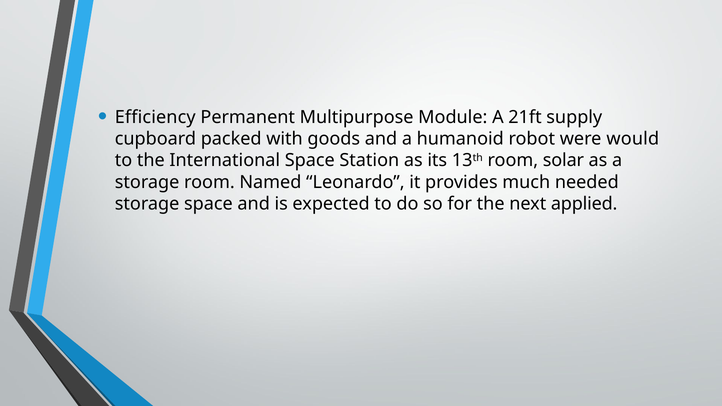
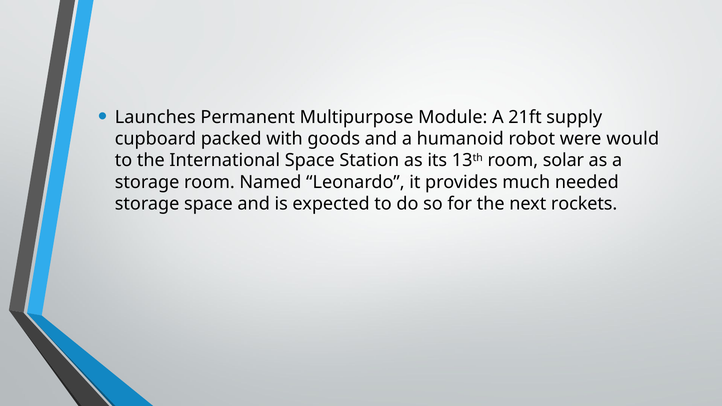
Efficiency: Efficiency -> Launches
applied: applied -> rockets
